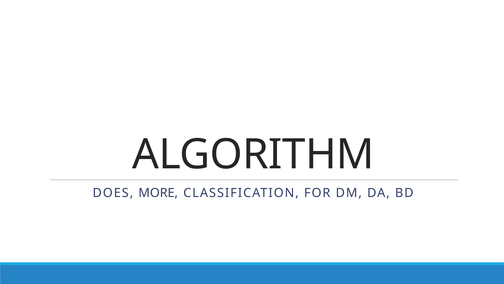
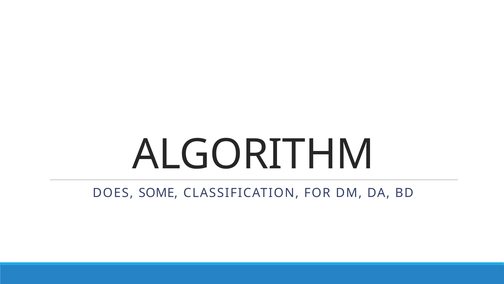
MORE: MORE -> SOME
